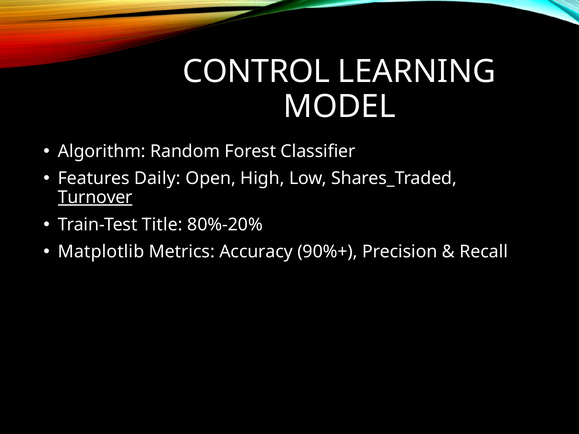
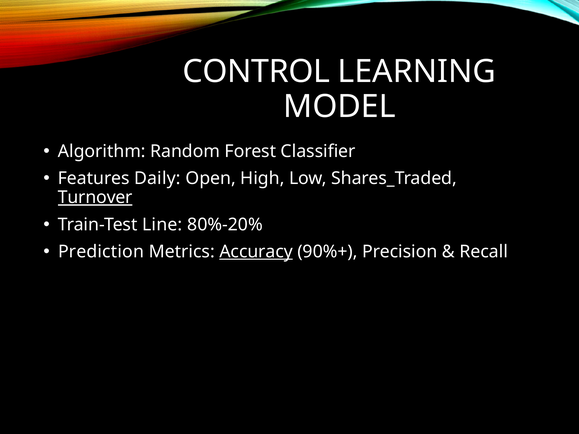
Title: Title -> Line
Matplotlib: Matplotlib -> Prediction
Accuracy underline: none -> present
